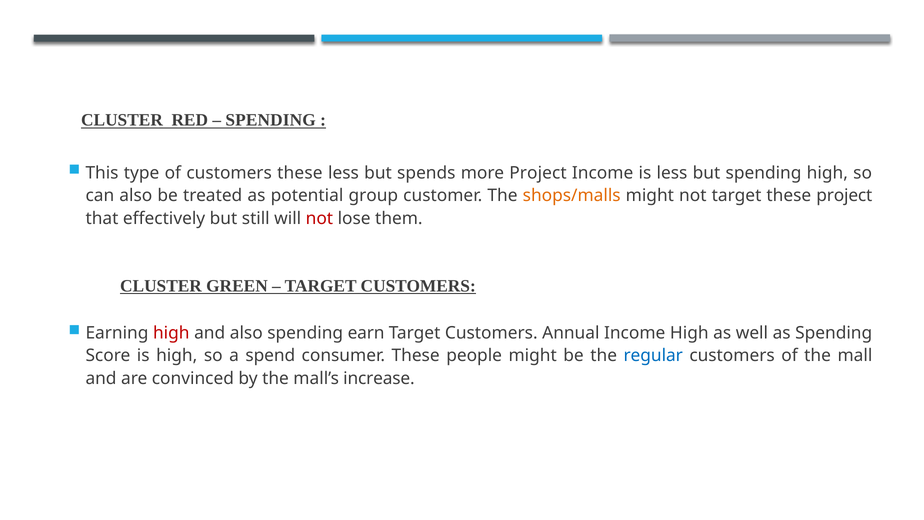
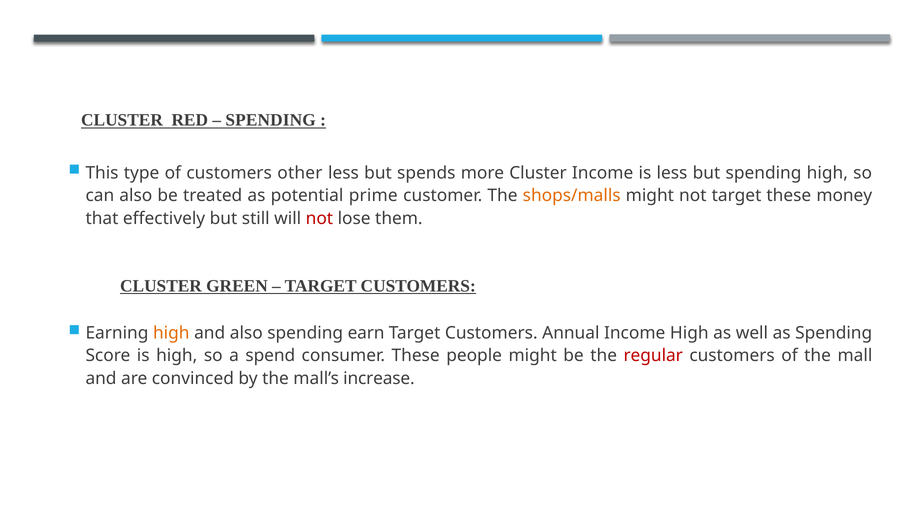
customers these: these -> other
more Project: Project -> Cluster
group: group -> prime
these project: project -> money
high at (171, 333) colour: red -> orange
regular colour: blue -> red
